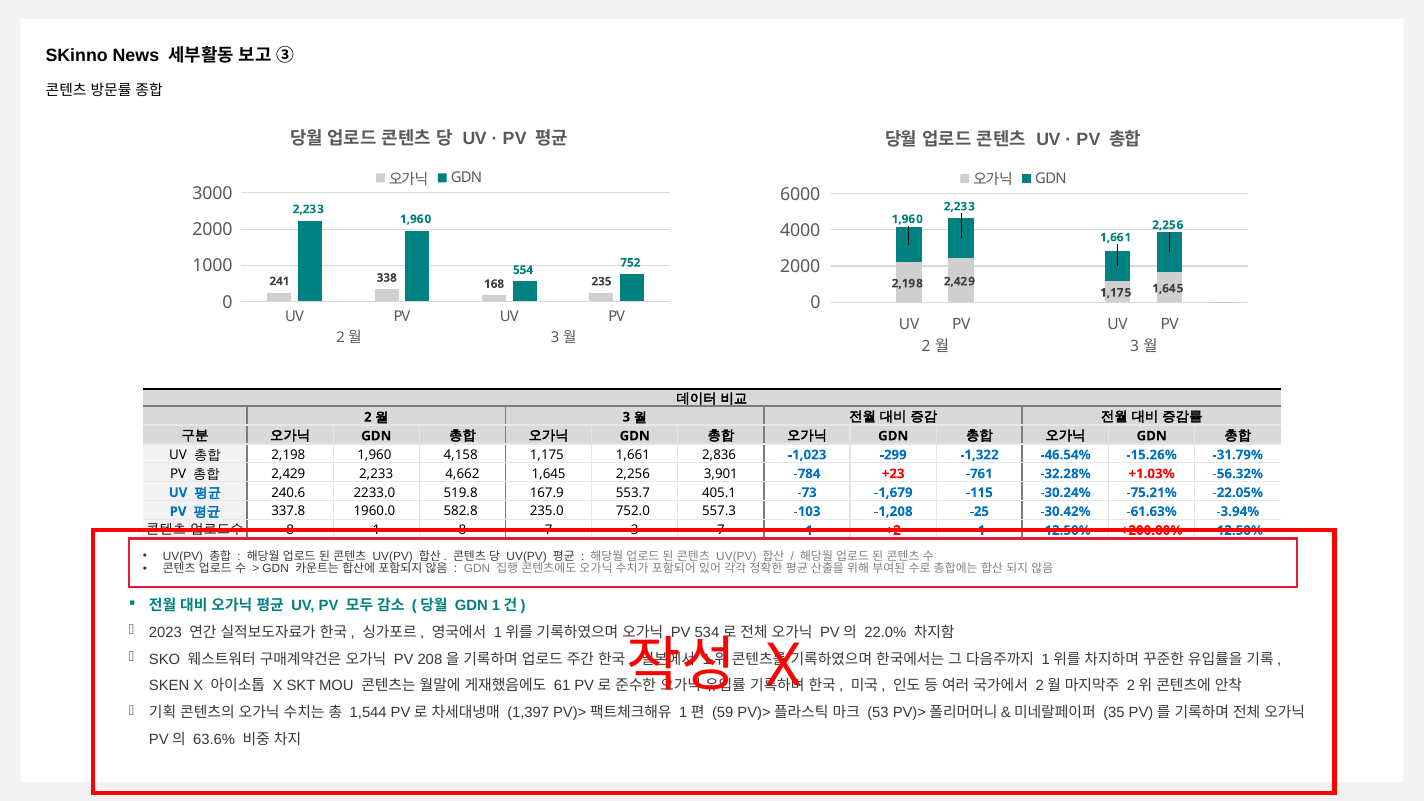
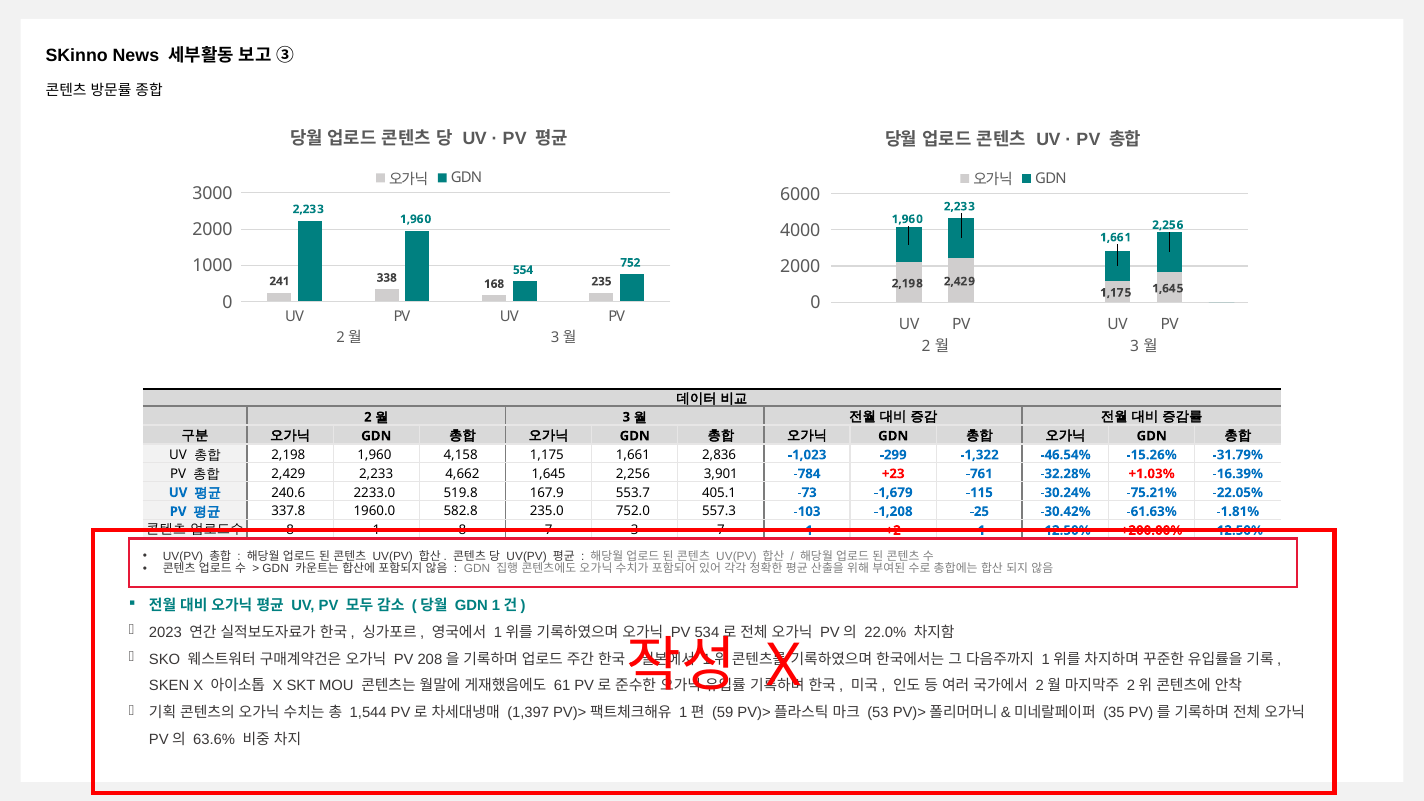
-56.32%: -56.32% -> -16.39%
-3.94%: -3.94% -> -1.81%
